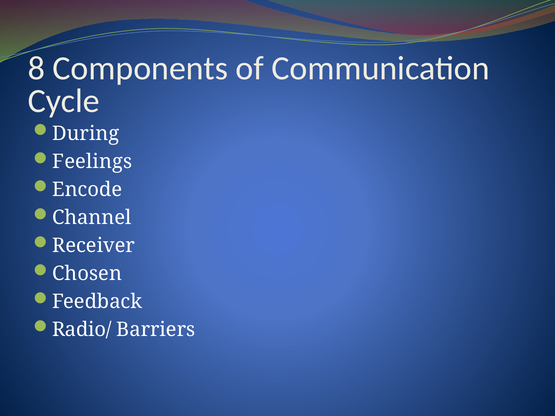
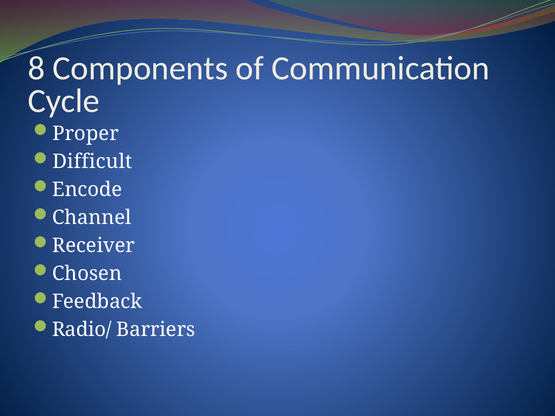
During: During -> Proper
Feelings: Feelings -> Difficult
